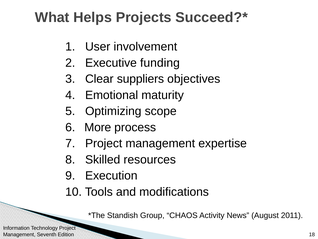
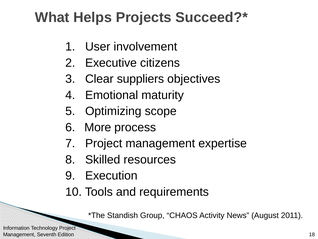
funding: funding -> citizens
modifications: modifications -> requirements
